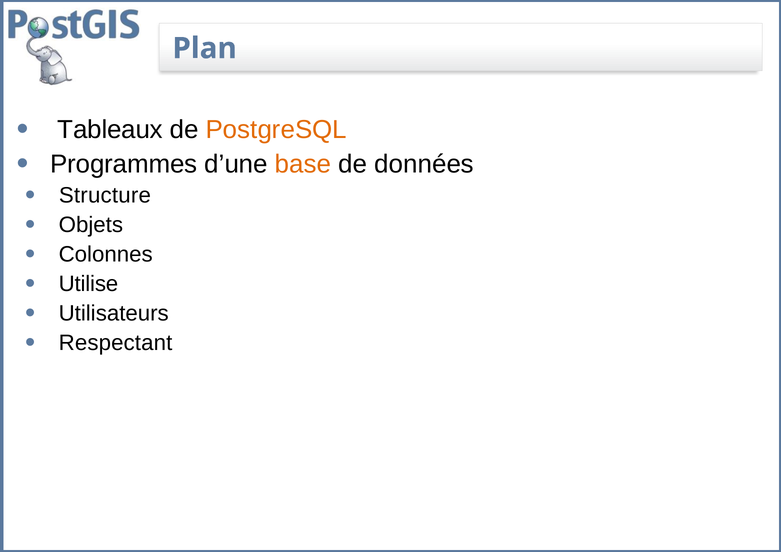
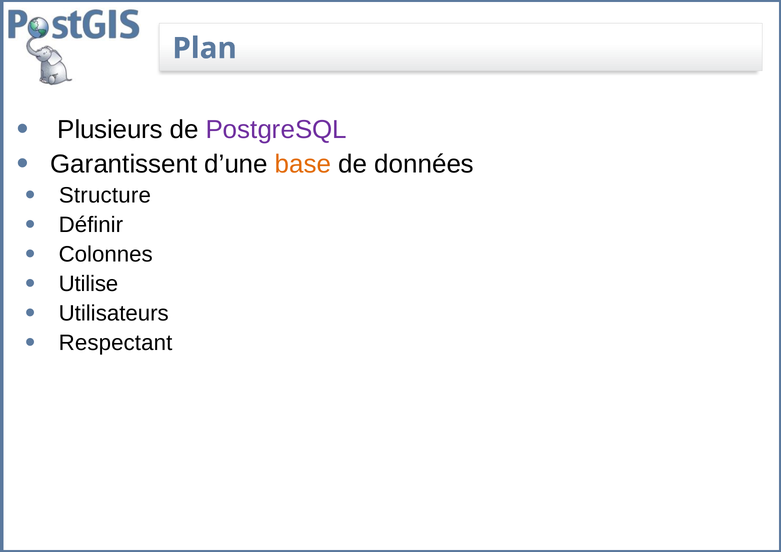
Tableaux: Tableaux -> Plusieurs
PostgreSQL colour: orange -> purple
Programmes: Programmes -> Garantissent
Objets: Objets -> Définir
